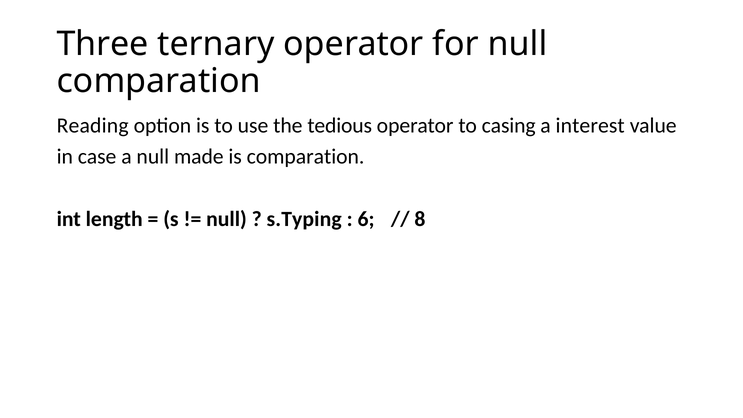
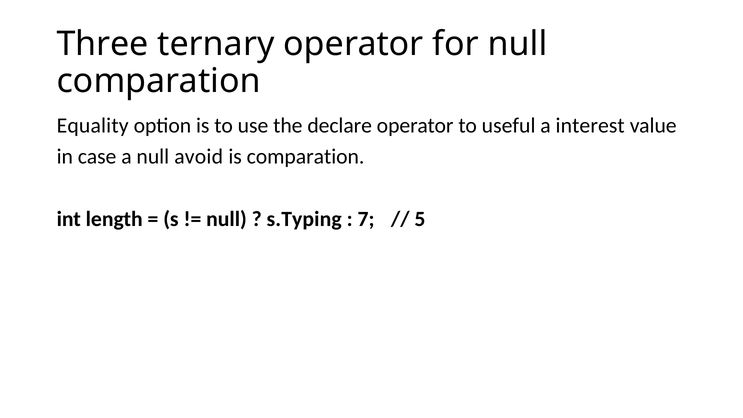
Reading: Reading -> Equality
tedious: tedious -> declare
casing: casing -> useful
made: made -> avoid
6: 6 -> 7
8: 8 -> 5
